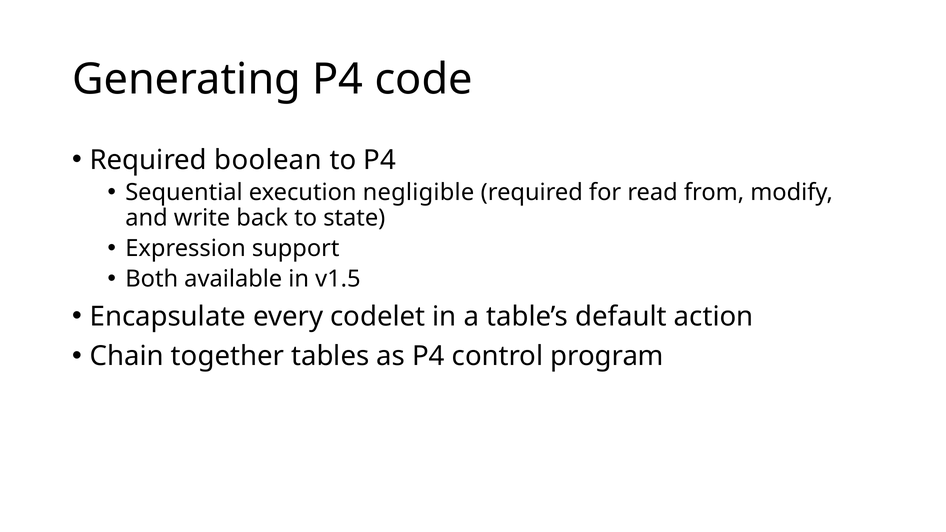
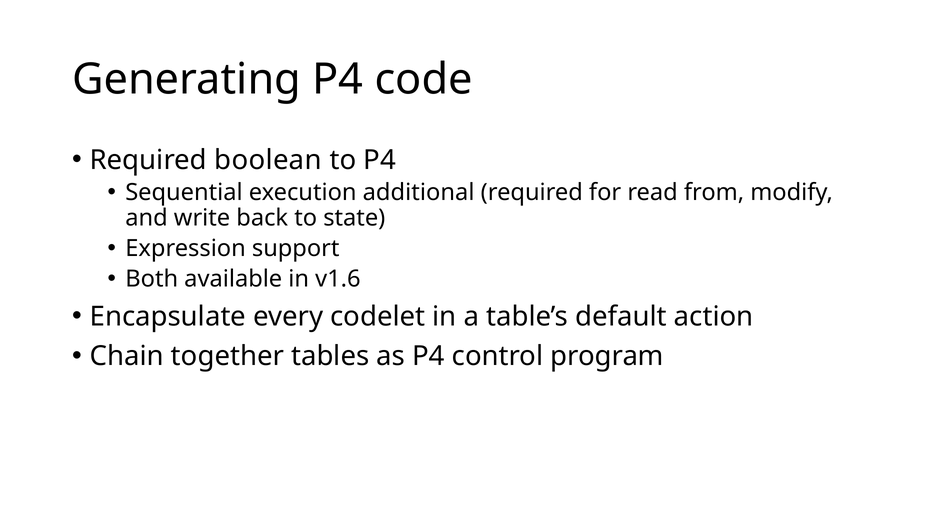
negligible: negligible -> additional
v1.5: v1.5 -> v1.6
